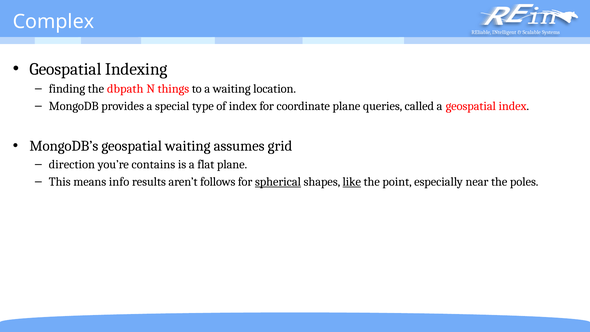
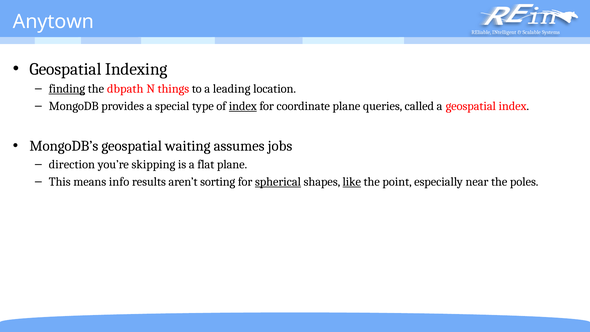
Complex: Complex -> Anytown
finding underline: none -> present
a waiting: waiting -> leading
index at (243, 106) underline: none -> present
grid: grid -> jobs
contains: contains -> skipping
follows: follows -> sorting
